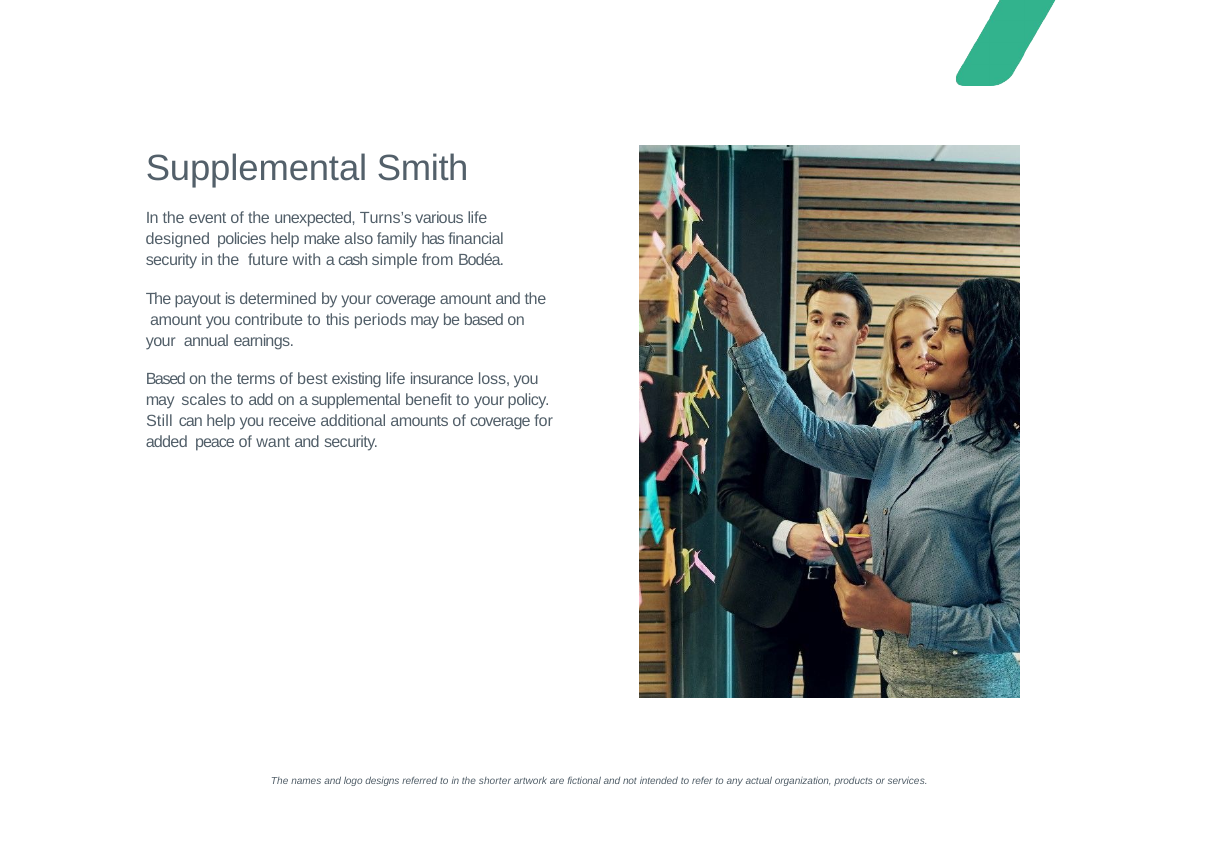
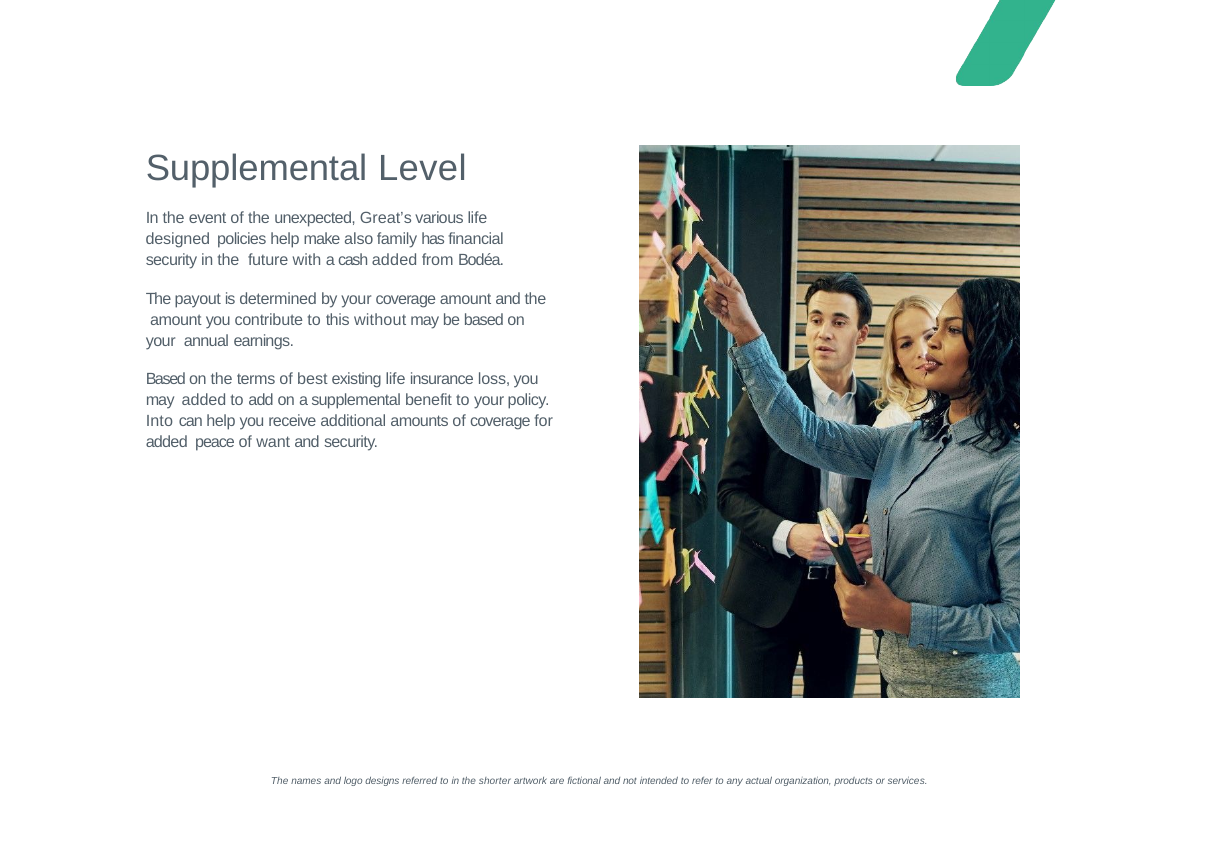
Smith: Smith -> Level
Turns’s: Turns’s -> Great’s
cash simple: simple -> added
periods: periods -> without
may scales: scales -> added
Still: Still -> Into
